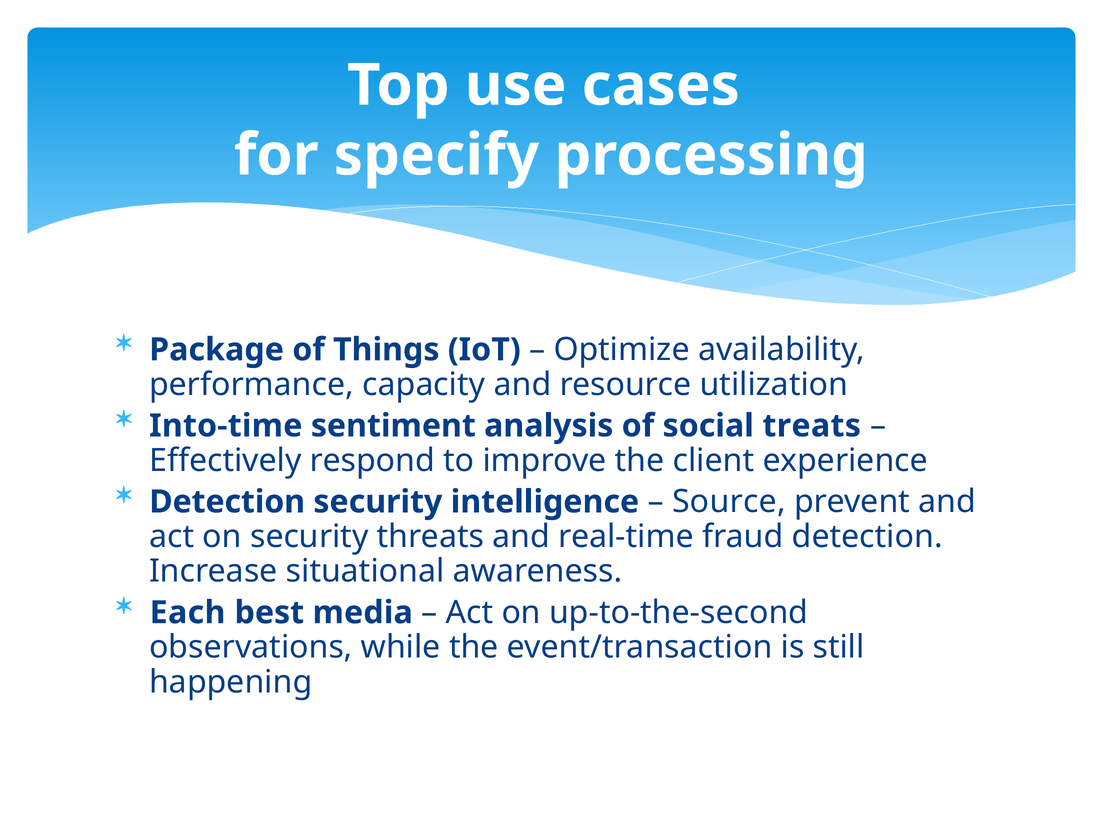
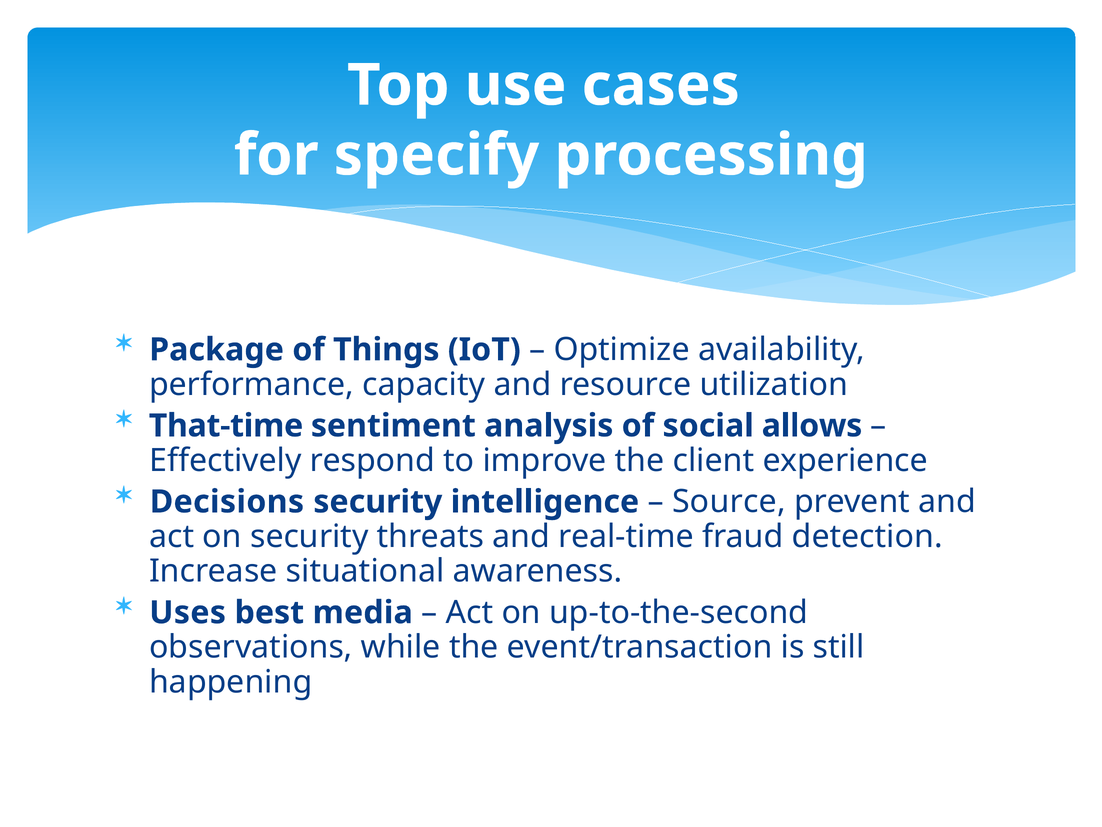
Into-time: Into-time -> That-time
treats: treats -> allows
Detection at (227, 502): Detection -> Decisions
Each: Each -> Uses
